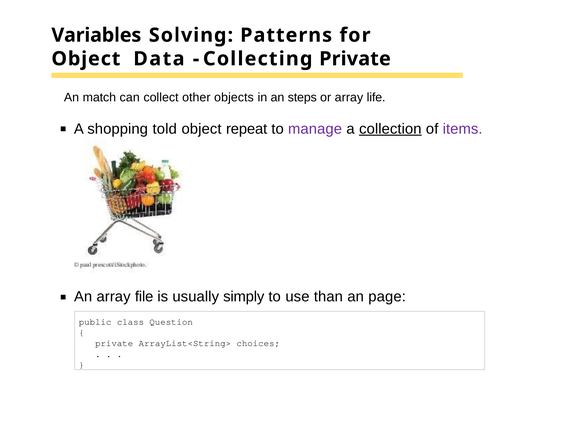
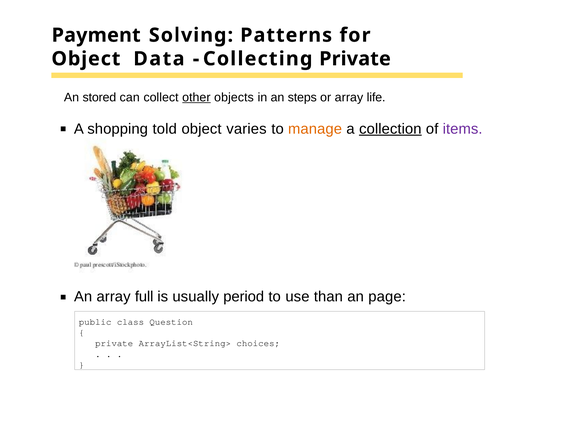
Variables: Variables -> Payment
match: match -> stored
other underline: none -> present
repeat: repeat -> varies
manage colour: purple -> orange
file: file -> full
simply: simply -> period
